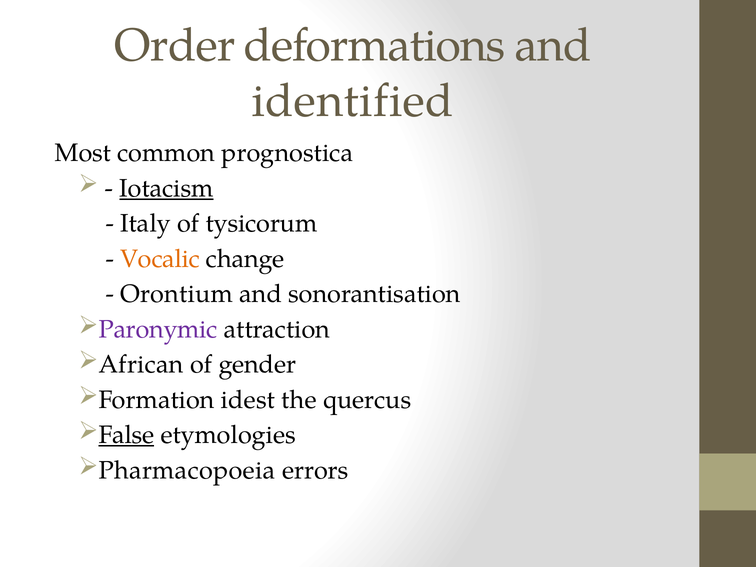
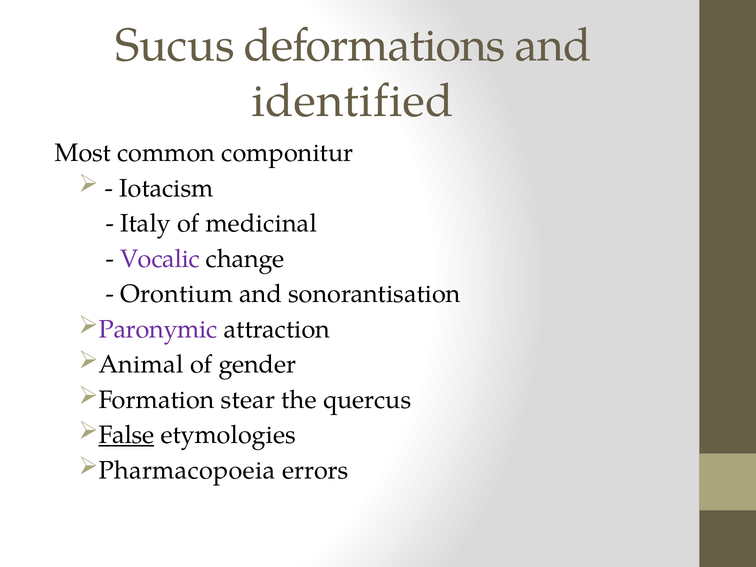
Order: Order -> Sucus
prognostica: prognostica -> componitur
Iotacism underline: present -> none
tysicorum: tysicorum -> medicinal
Vocalic colour: orange -> purple
African: African -> Animal
idest: idest -> stear
